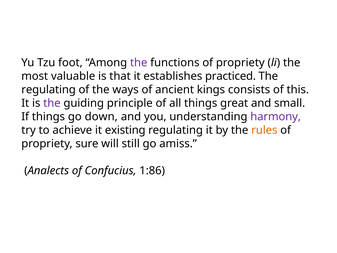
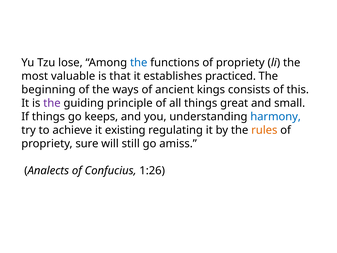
foot: foot -> lose
the at (139, 63) colour: purple -> blue
regulating at (49, 89): regulating -> beginning
down: down -> keeps
harmony colour: purple -> blue
1:86: 1:86 -> 1:26
